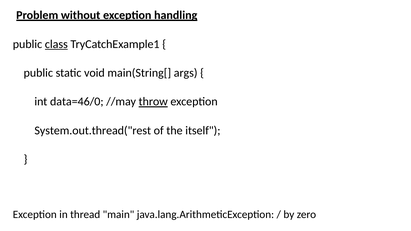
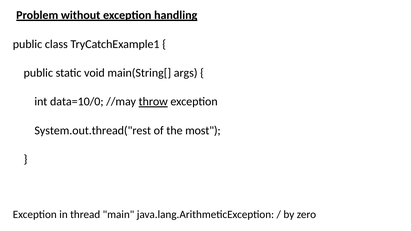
class underline: present -> none
data=46/0: data=46/0 -> data=10/0
itself: itself -> most
